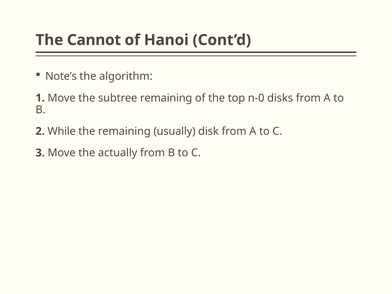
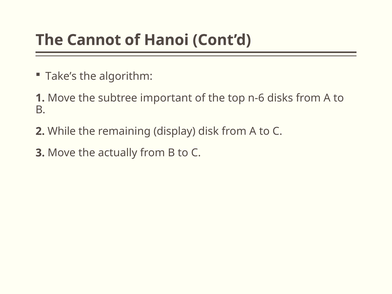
Note’s: Note’s -> Take’s
subtree remaining: remaining -> important
n-0: n-0 -> n-6
usually: usually -> display
